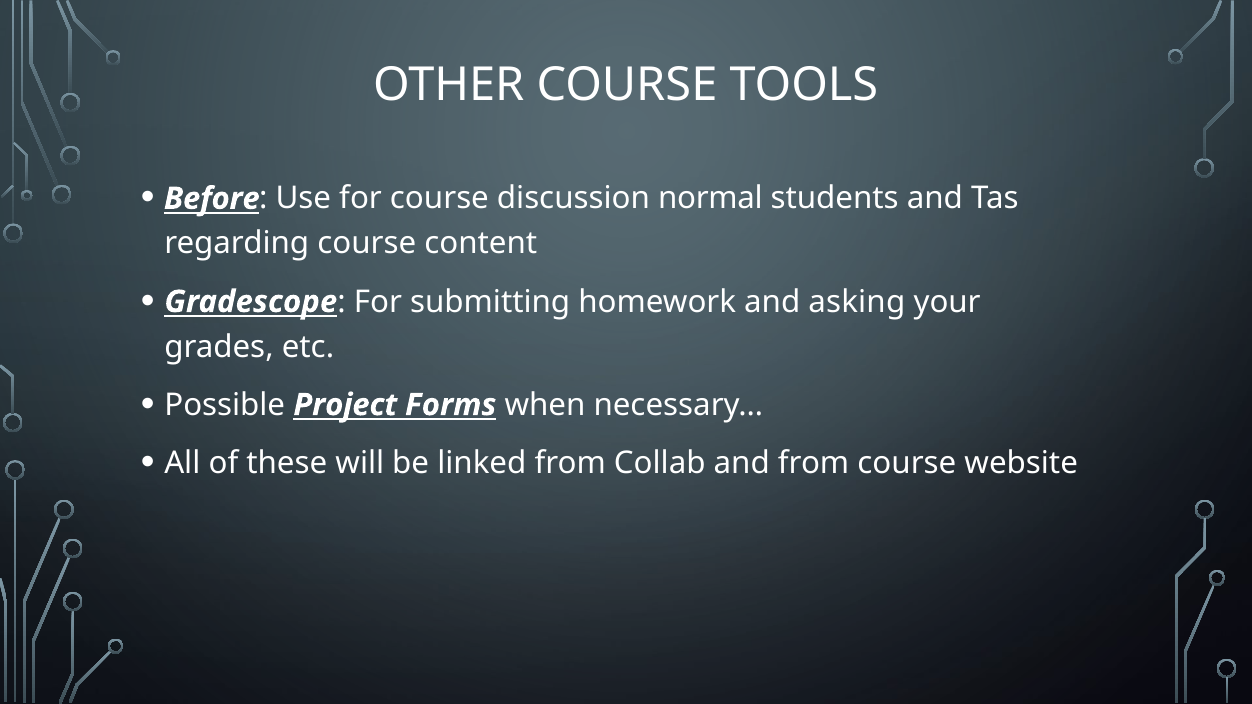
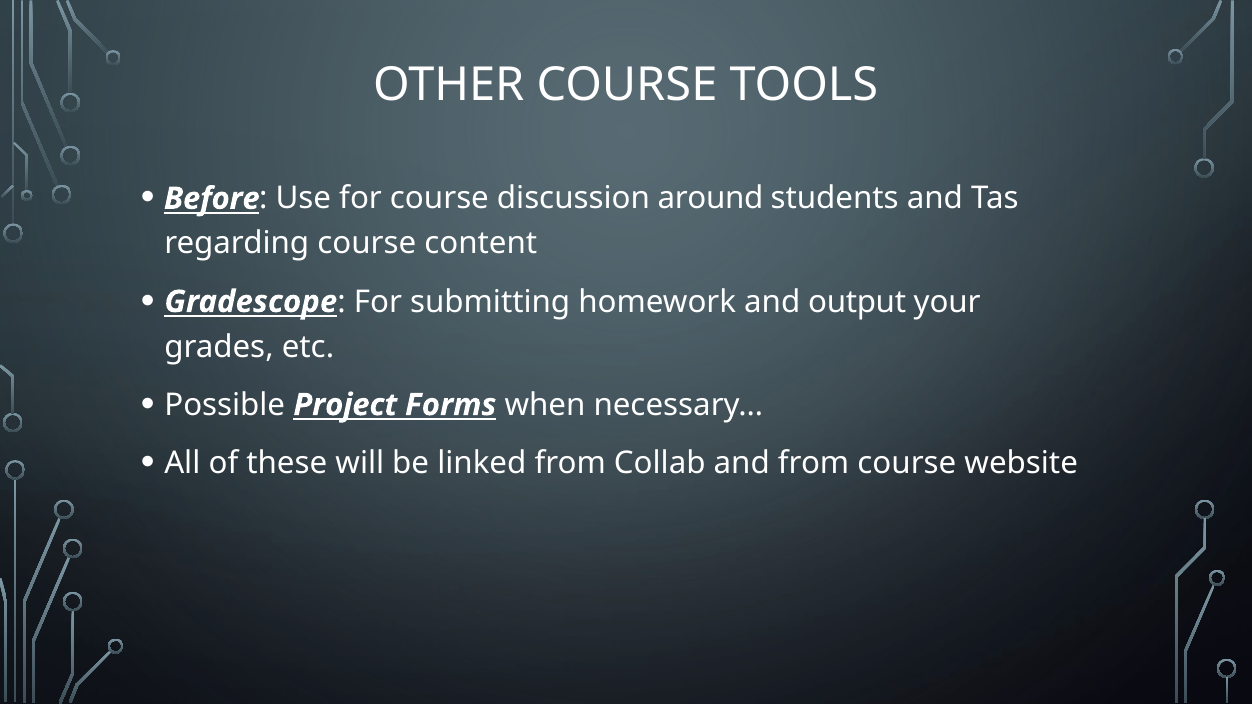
normal: normal -> around
asking: asking -> output
